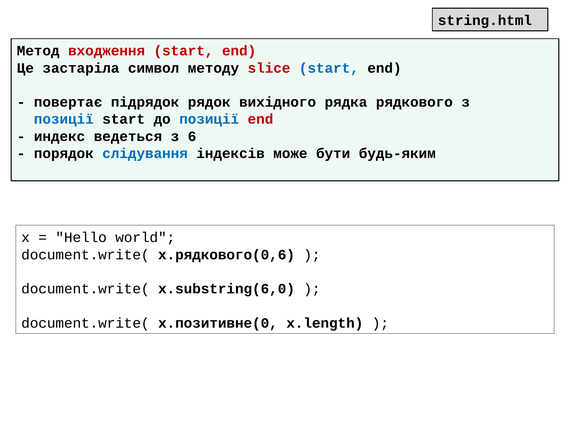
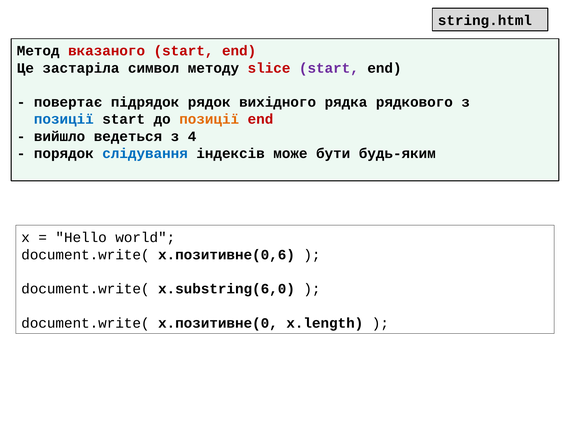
входження: входження -> вказаного
start at (329, 68) colour: blue -> purple
позиції at (209, 119) colour: blue -> orange
индекс: индекс -> вийшло
6: 6 -> 4
x.рядкового(0,6: x.рядкового(0,6 -> x.позитивне(0,6
